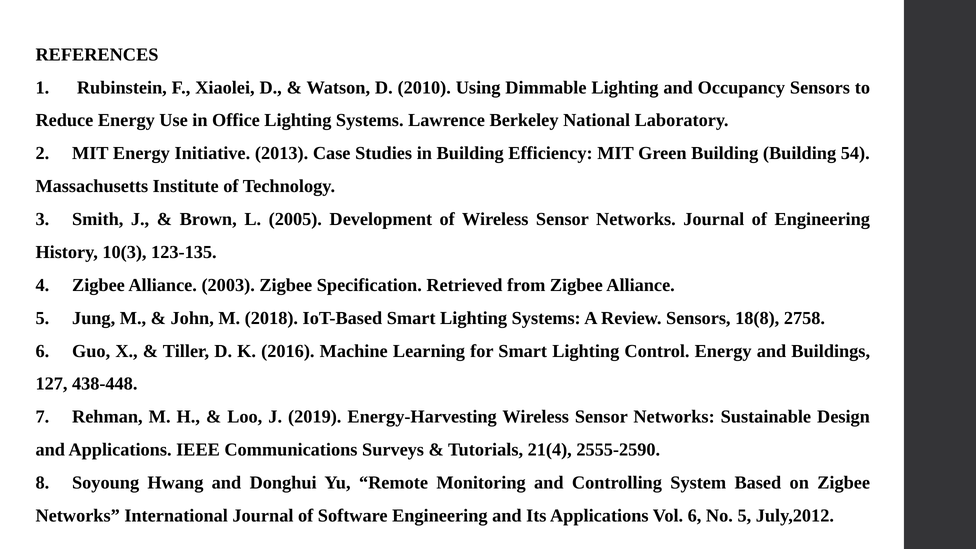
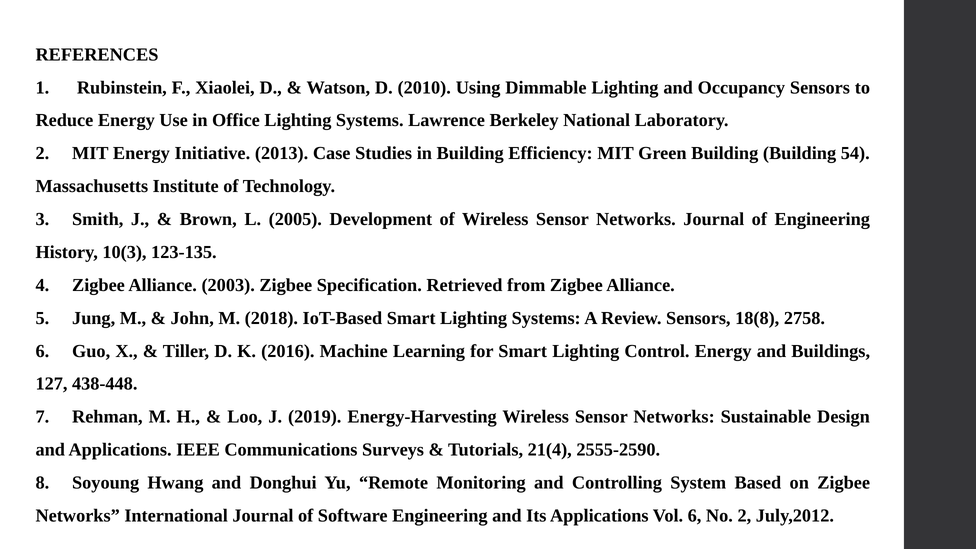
No 5: 5 -> 2
